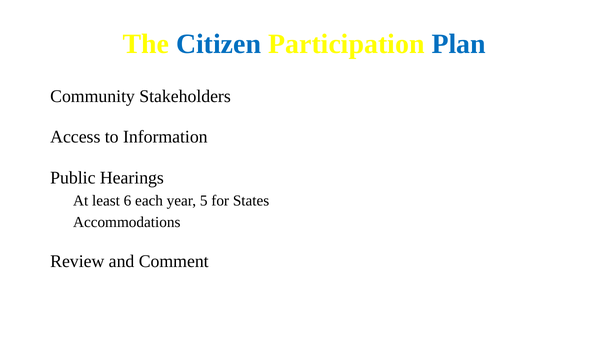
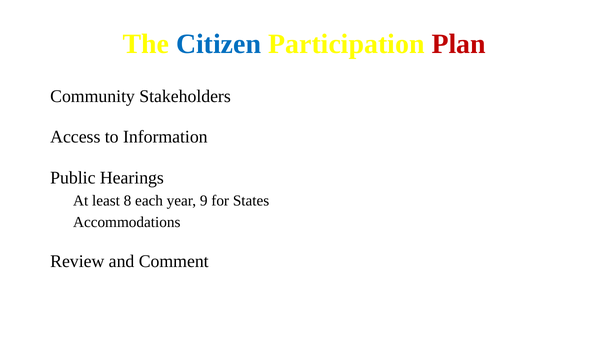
Plan colour: blue -> red
6: 6 -> 8
5: 5 -> 9
